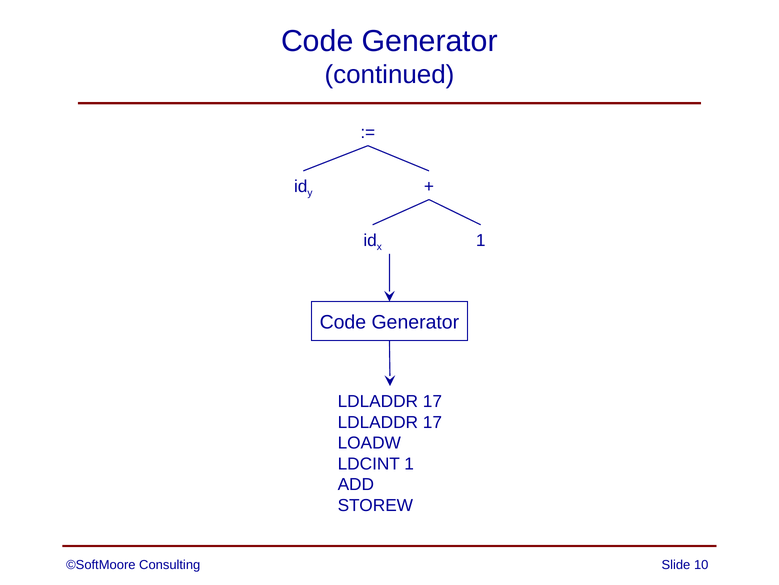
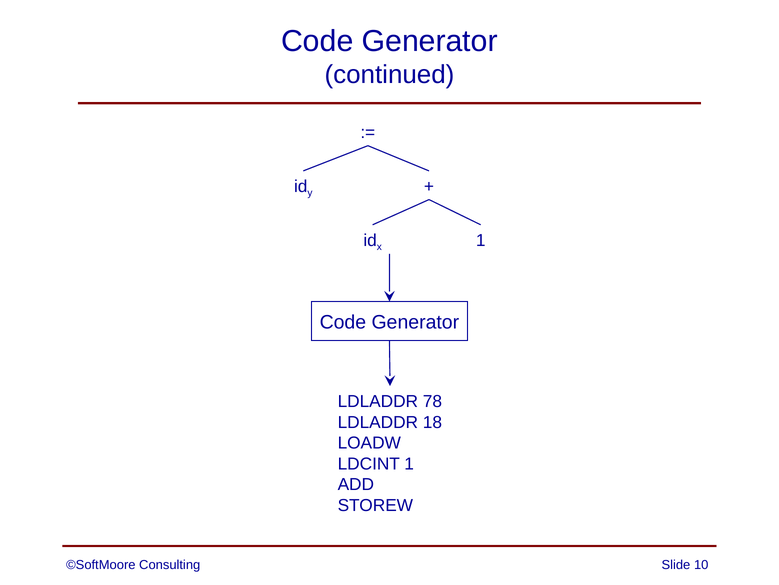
17 at (432, 401): 17 -> 78
17 at (432, 422): 17 -> 18
